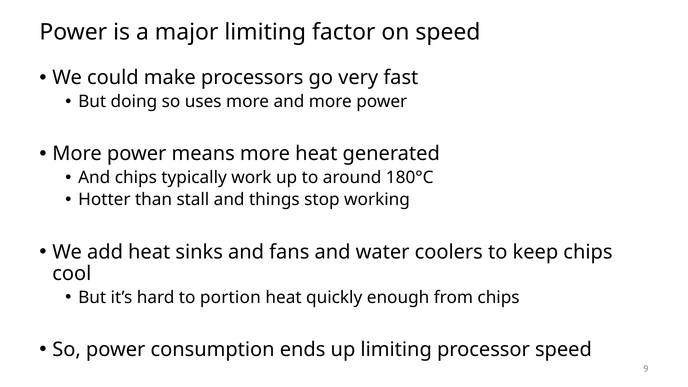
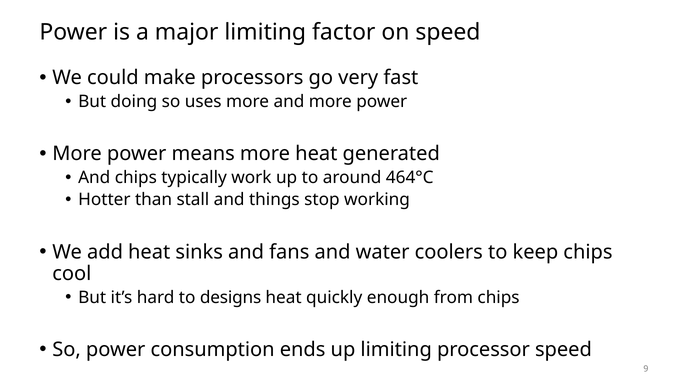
180°C: 180°C -> 464°C
portion: portion -> designs
